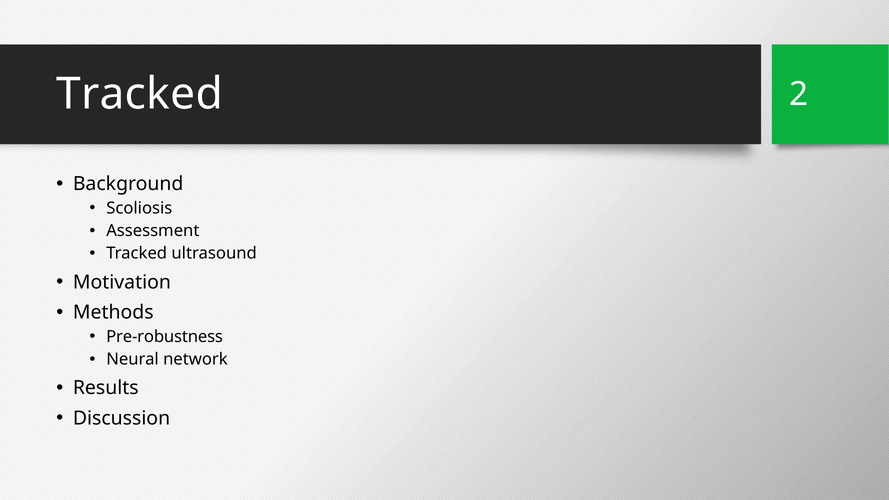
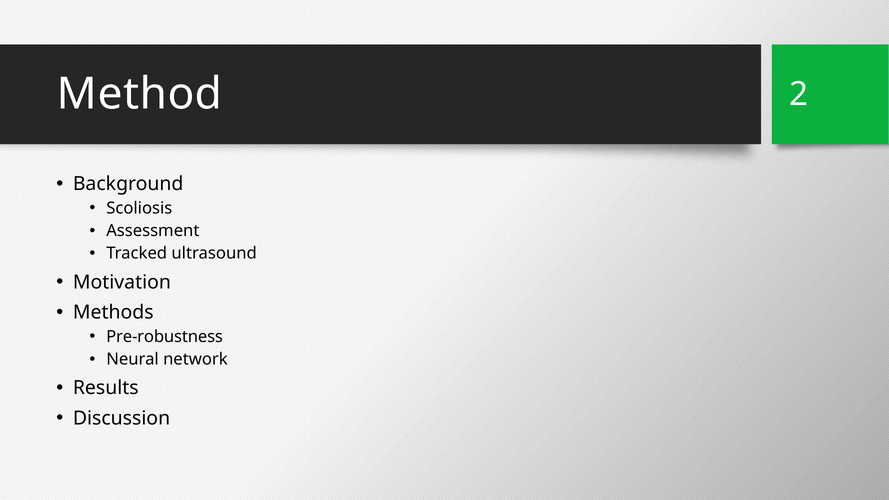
Tracked at (140, 94): Tracked -> Method
